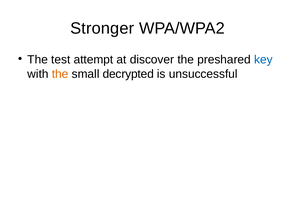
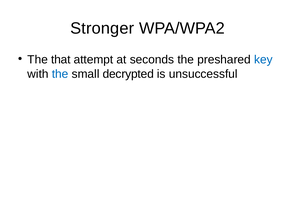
test: test -> that
discover: discover -> seconds
the at (60, 74) colour: orange -> blue
